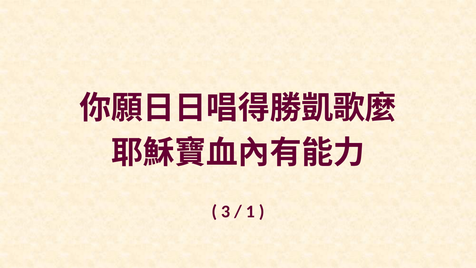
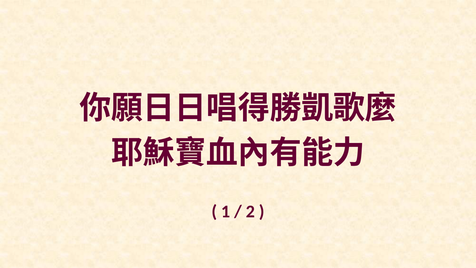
3: 3 -> 1
1: 1 -> 2
